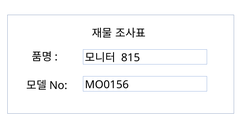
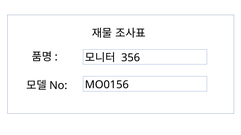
815: 815 -> 356
